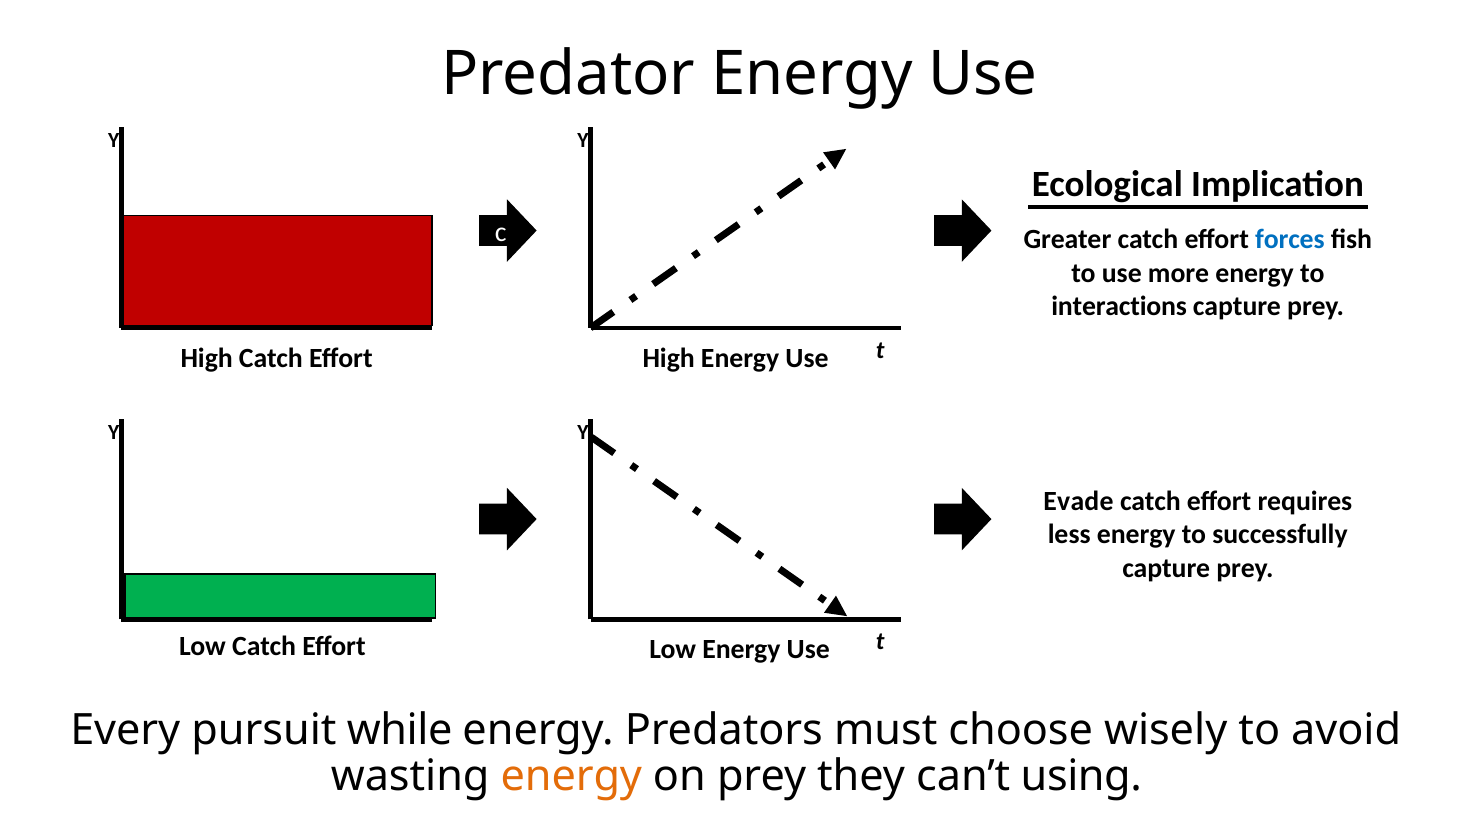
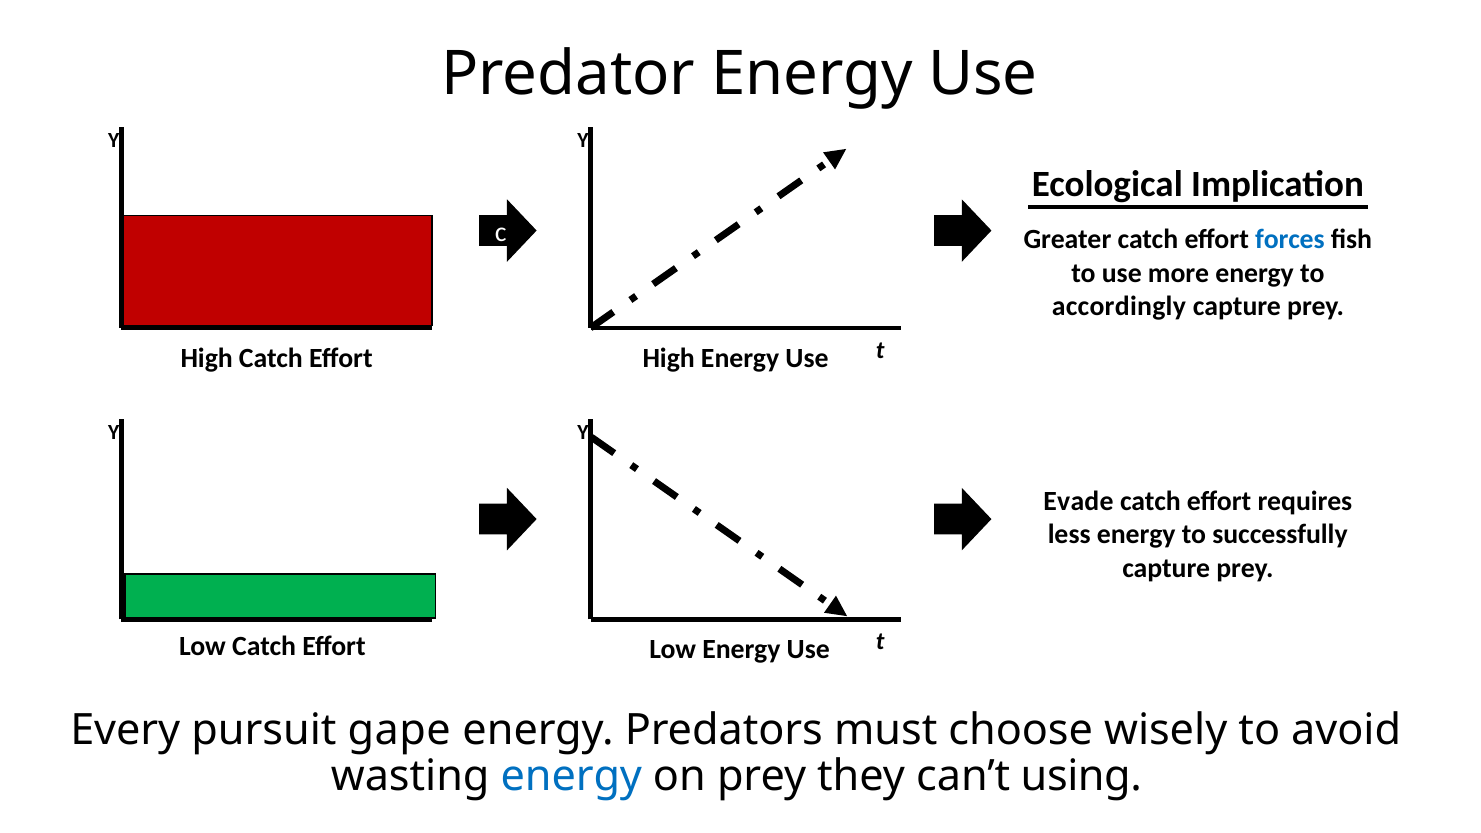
interactions: interactions -> accordingly
while: while -> gape
energy at (571, 777) colour: orange -> blue
